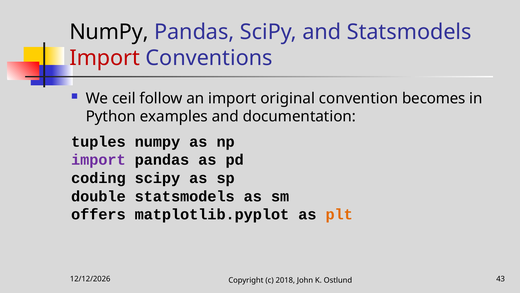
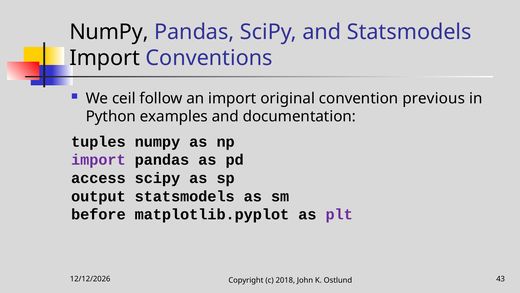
Import at (105, 58) colour: red -> black
becomes: becomes -> previous
coding: coding -> access
double: double -> output
offers: offers -> before
plt colour: orange -> purple
